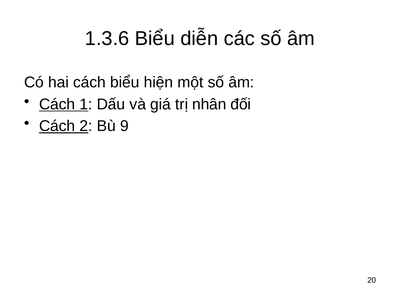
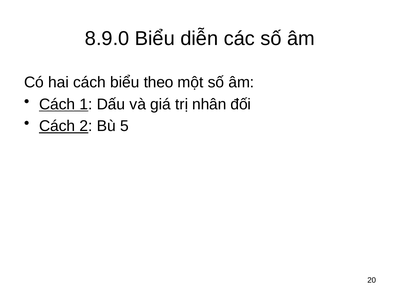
1.3.6: 1.3.6 -> 8.9.0
hiện: hiện -> theo
9: 9 -> 5
